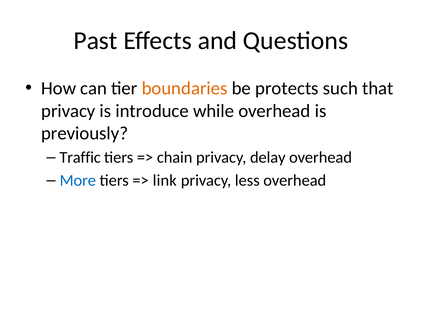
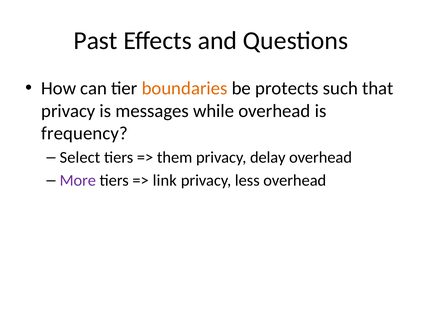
introduce: introduce -> messages
previously: previously -> frequency
Traffic: Traffic -> Select
chain: chain -> them
More colour: blue -> purple
